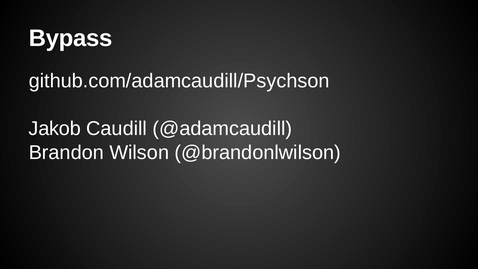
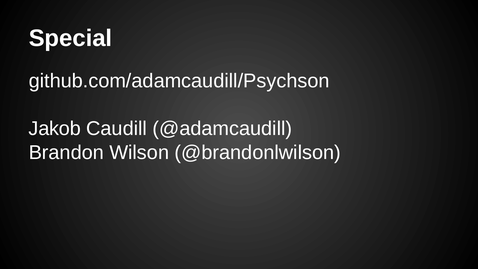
Bypass: Bypass -> Special
